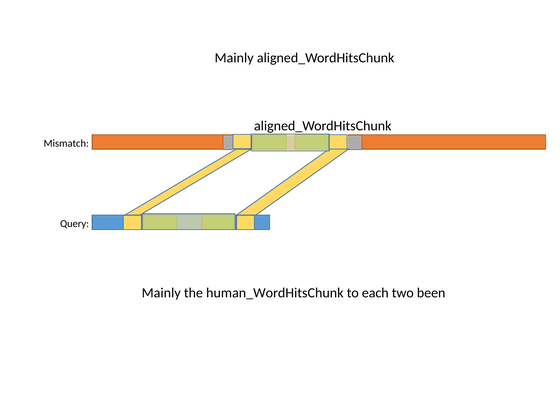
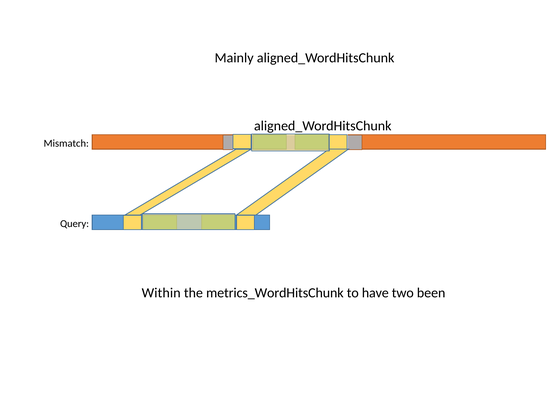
Mainly at (161, 293): Mainly -> Within
human_WordHitsChunk: human_WordHitsChunk -> metrics_WordHitsChunk
each: each -> have
